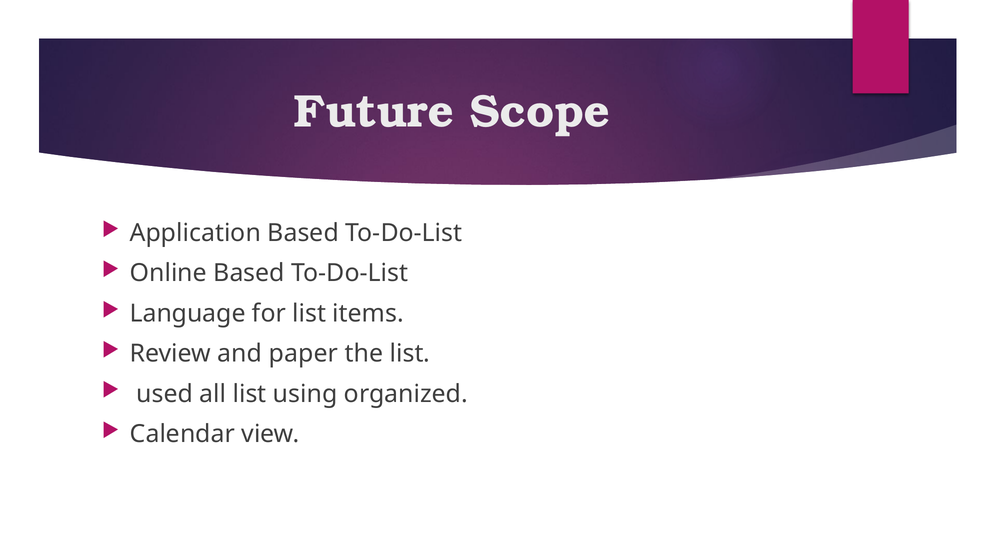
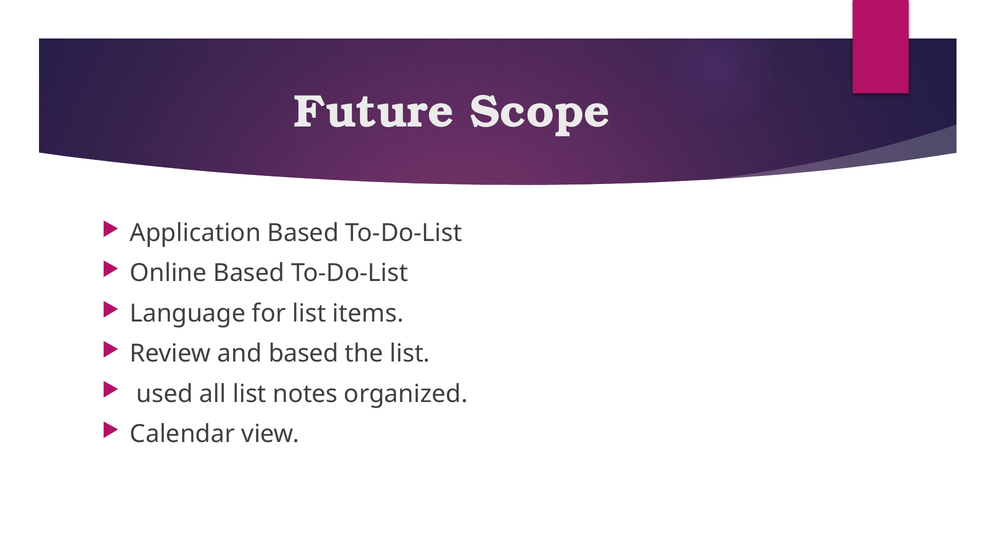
and paper: paper -> based
using: using -> notes
